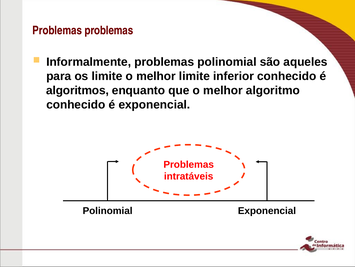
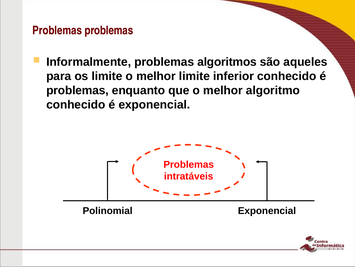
problemas polinomial: polinomial -> algoritmos
algoritmos at (78, 90): algoritmos -> problemas
